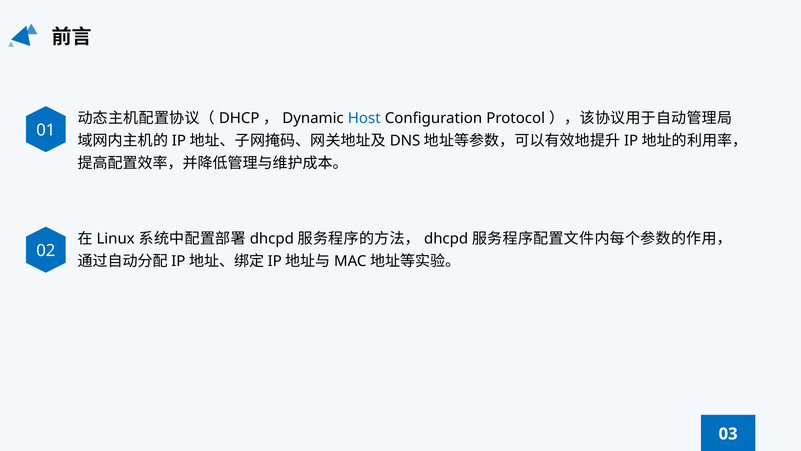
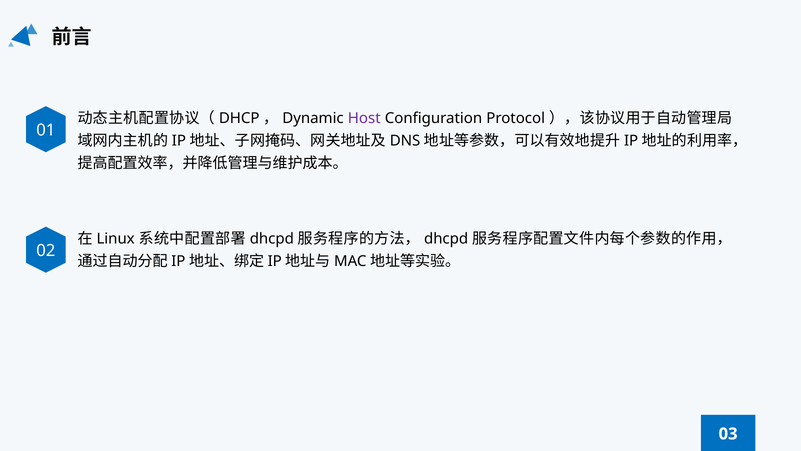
Host colour: blue -> purple
